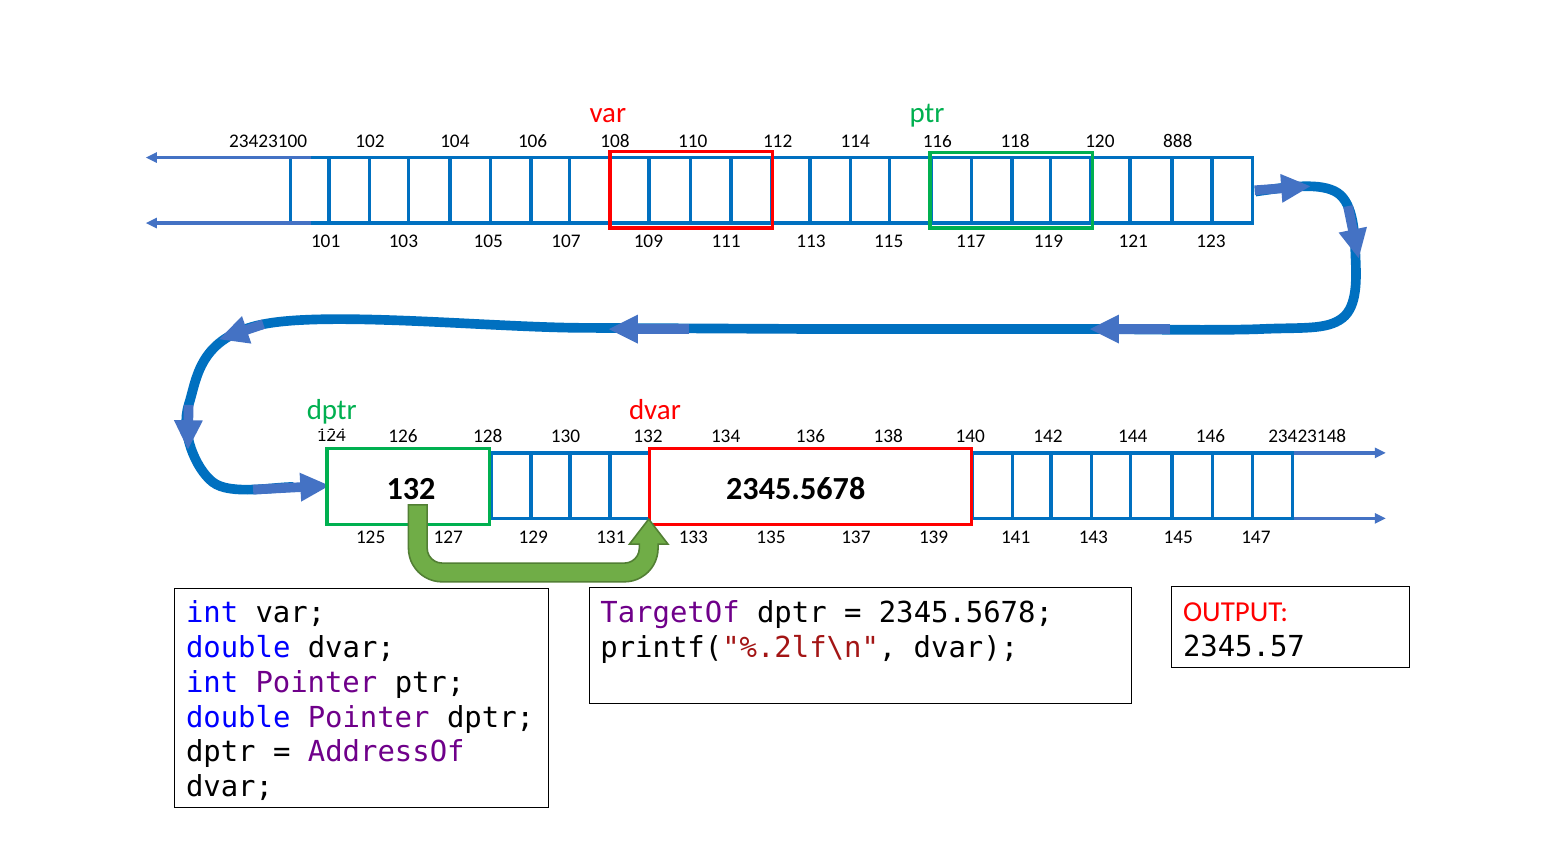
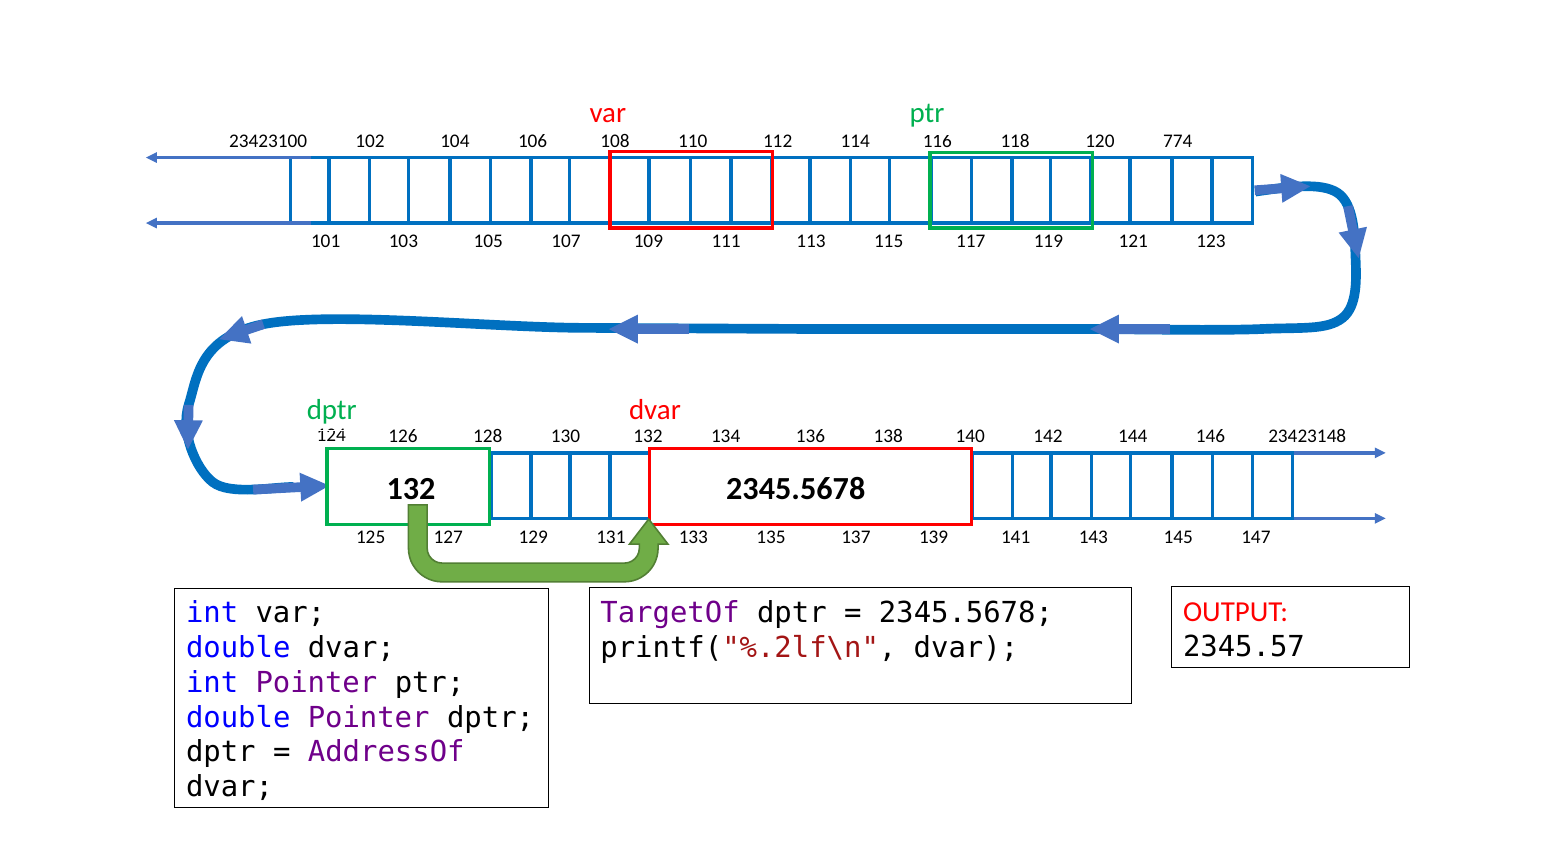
888: 888 -> 774
